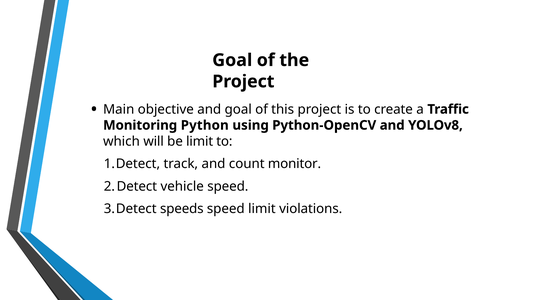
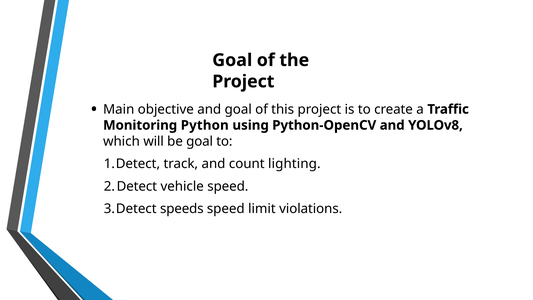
be limit: limit -> goal
monitor: monitor -> lighting
